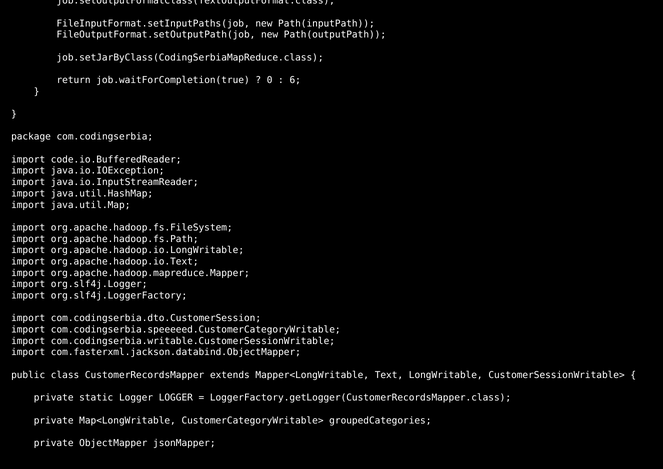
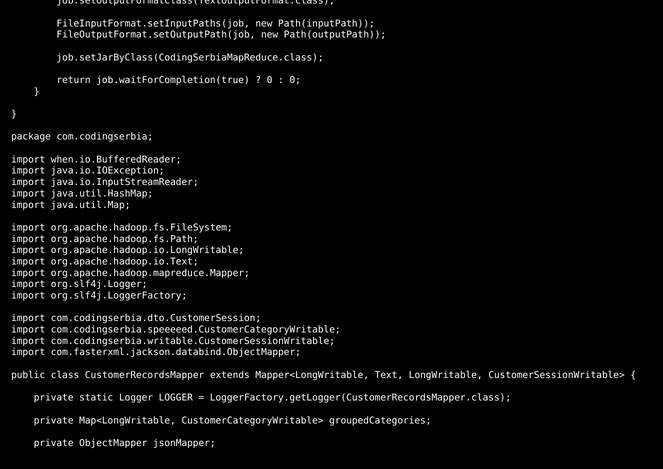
6 at (295, 80): 6 -> 0
code.io.BufferedReader: code.io.BufferedReader -> when.io.BufferedReader
